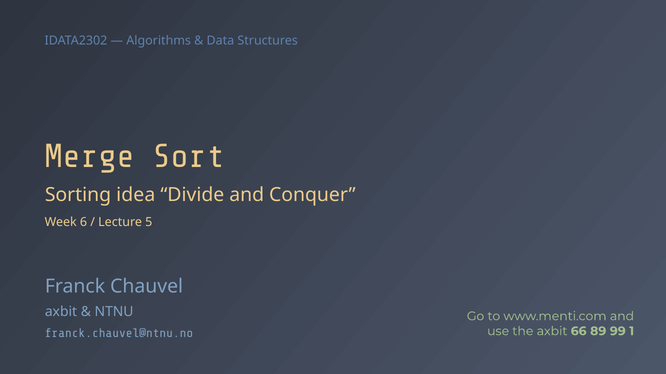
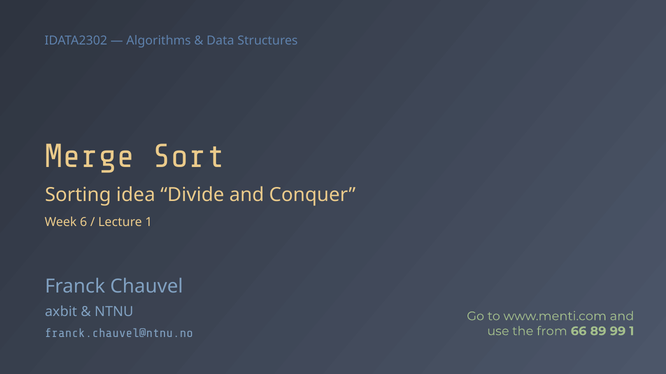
Lecture 5: 5 -> 1
the axbit: axbit -> from
